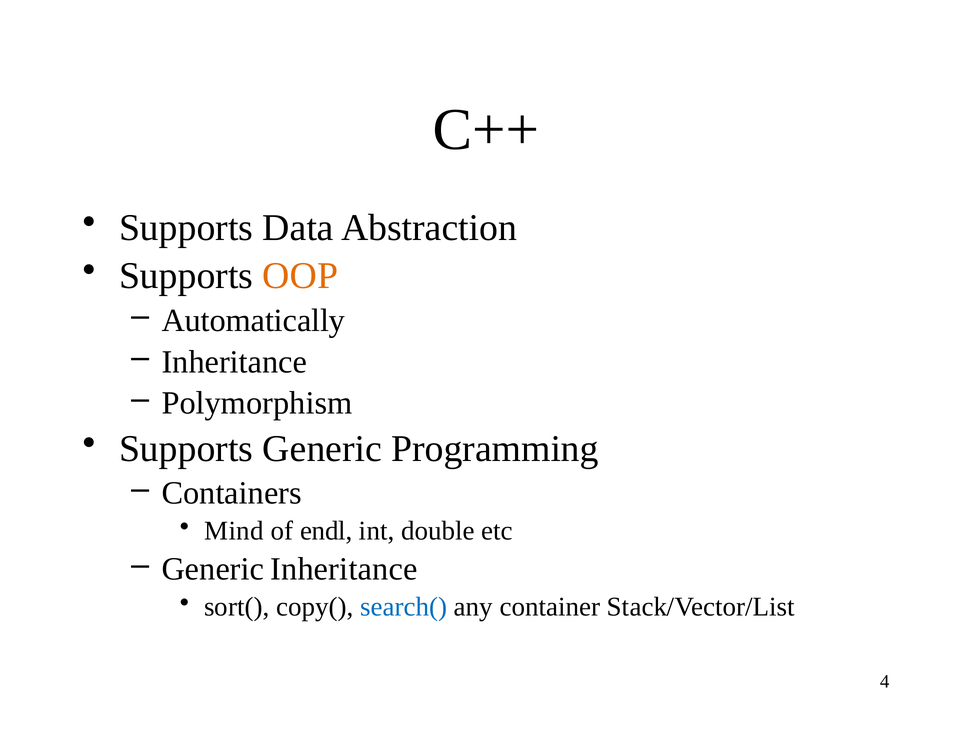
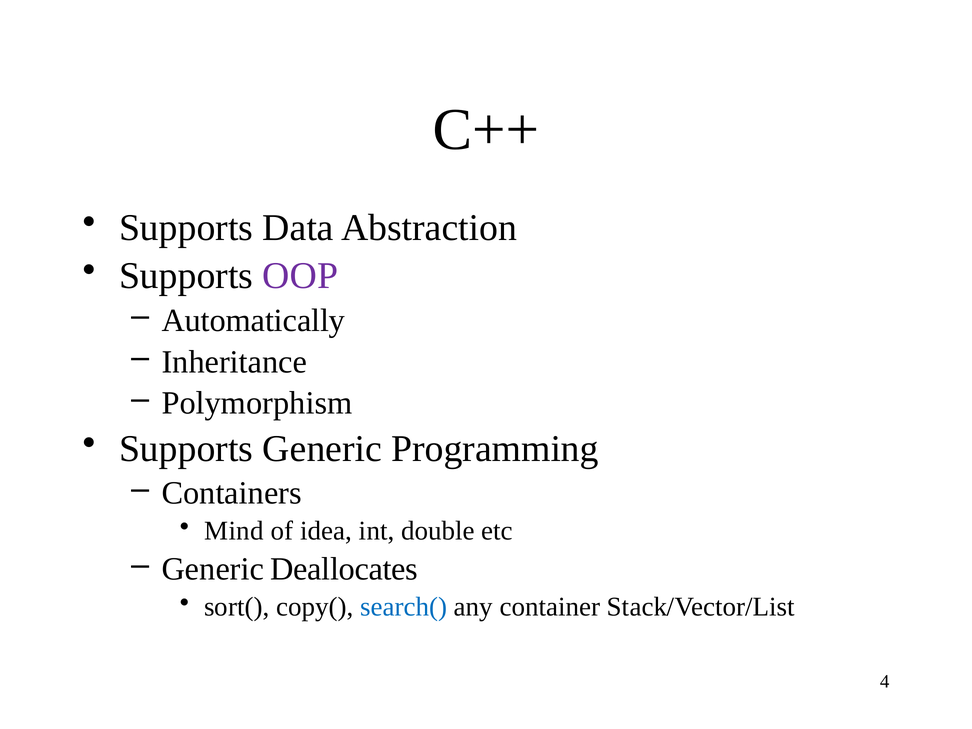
OOP colour: orange -> purple
endl: endl -> idea
Generic Inheritance: Inheritance -> Deallocates
